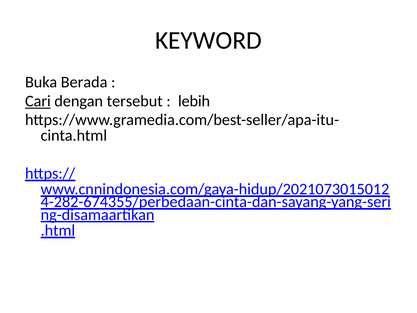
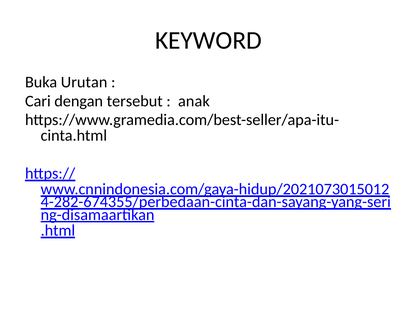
Berada: Berada -> Urutan
Cari underline: present -> none
lebih: lebih -> anak
